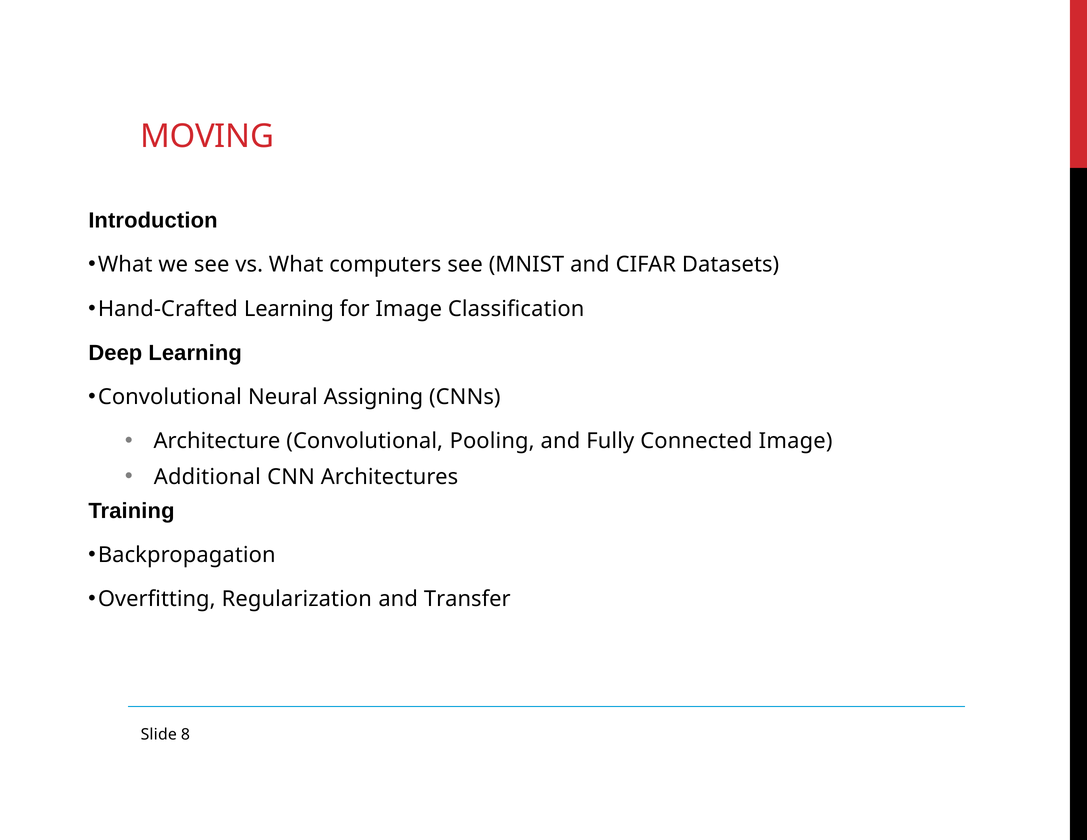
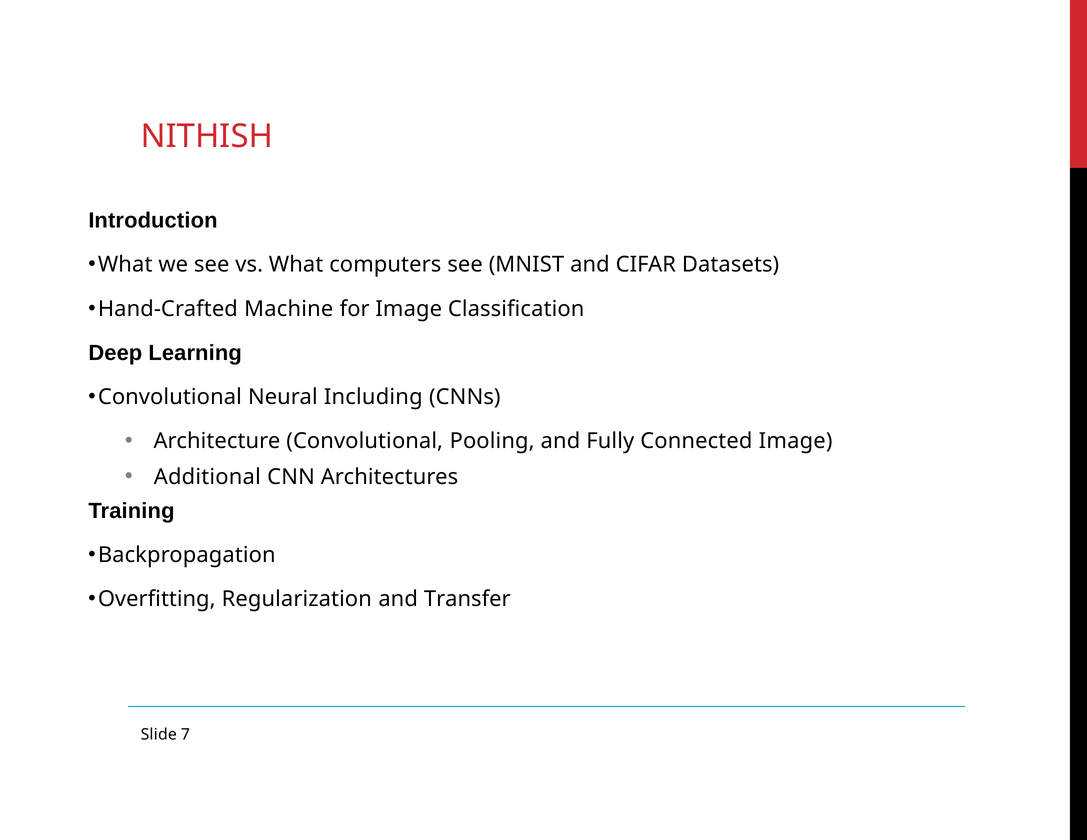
MOVING: MOVING -> NITHISH
Hand-Crafted Learning: Learning -> Machine
Assigning: Assigning -> Including
8: 8 -> 7
